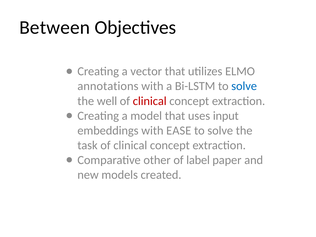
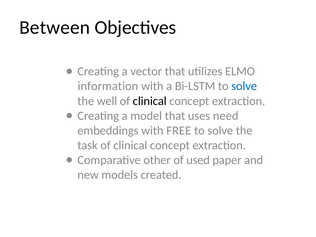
annotations: annotations -> information
clinical at (150, 101) colour: red -> black
input: input -> need
EASE: EASE -> FREE
label: label -> used
